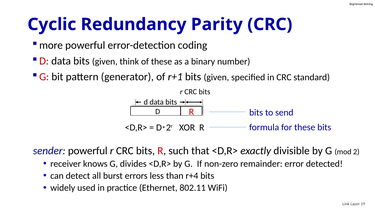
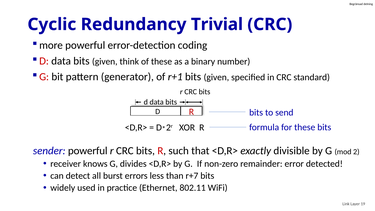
Parity: Parity -> Trivial
r+4: r+4 -> r+7
